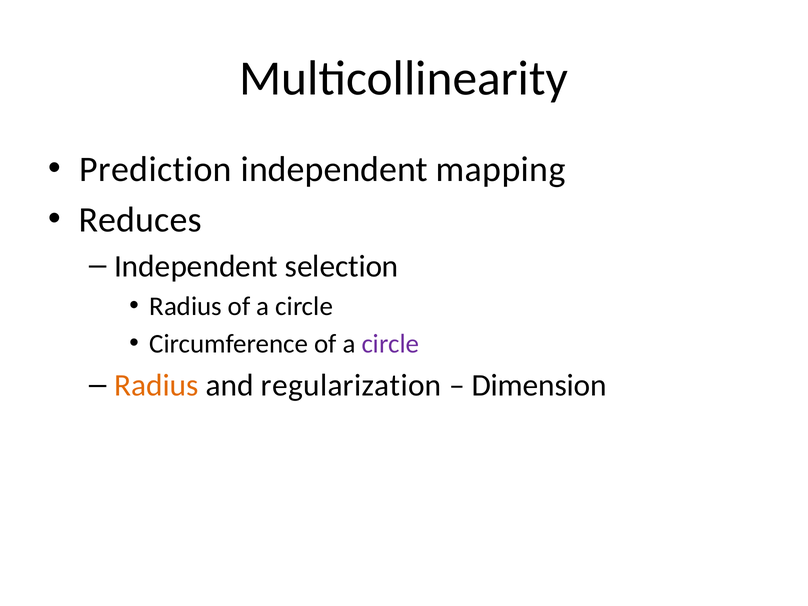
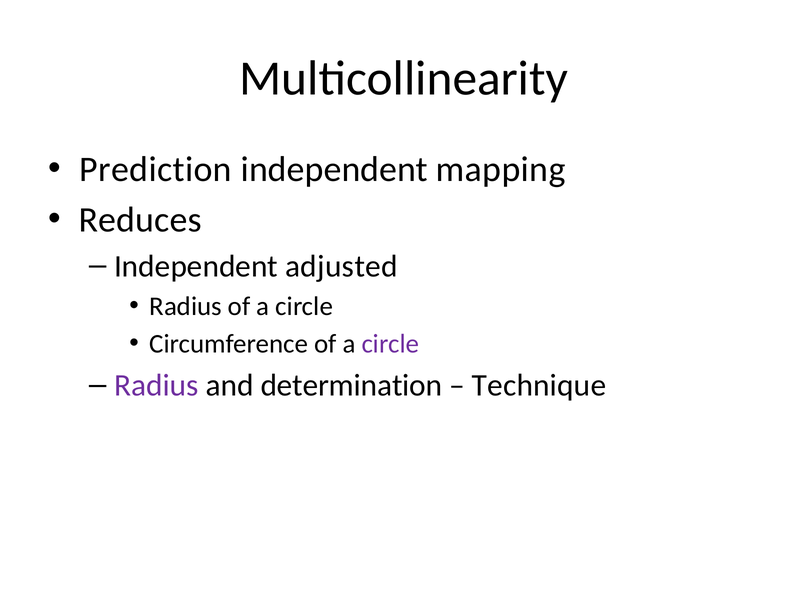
selection: selection -> adjusted
Radius at (156, 386) colour: orange -> purple
regularization: regularization -> determination
Dimension: Dimension -> Technique
